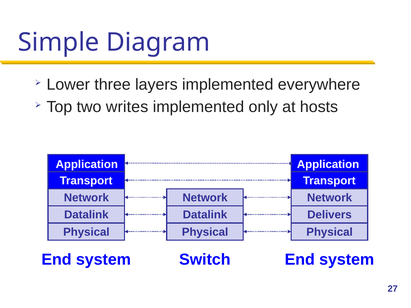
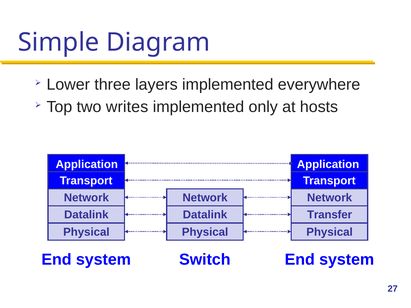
Delivers: Delivers -> Transfer
